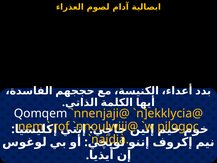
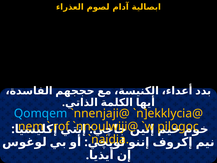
Qomqem colour: white -> light blue
